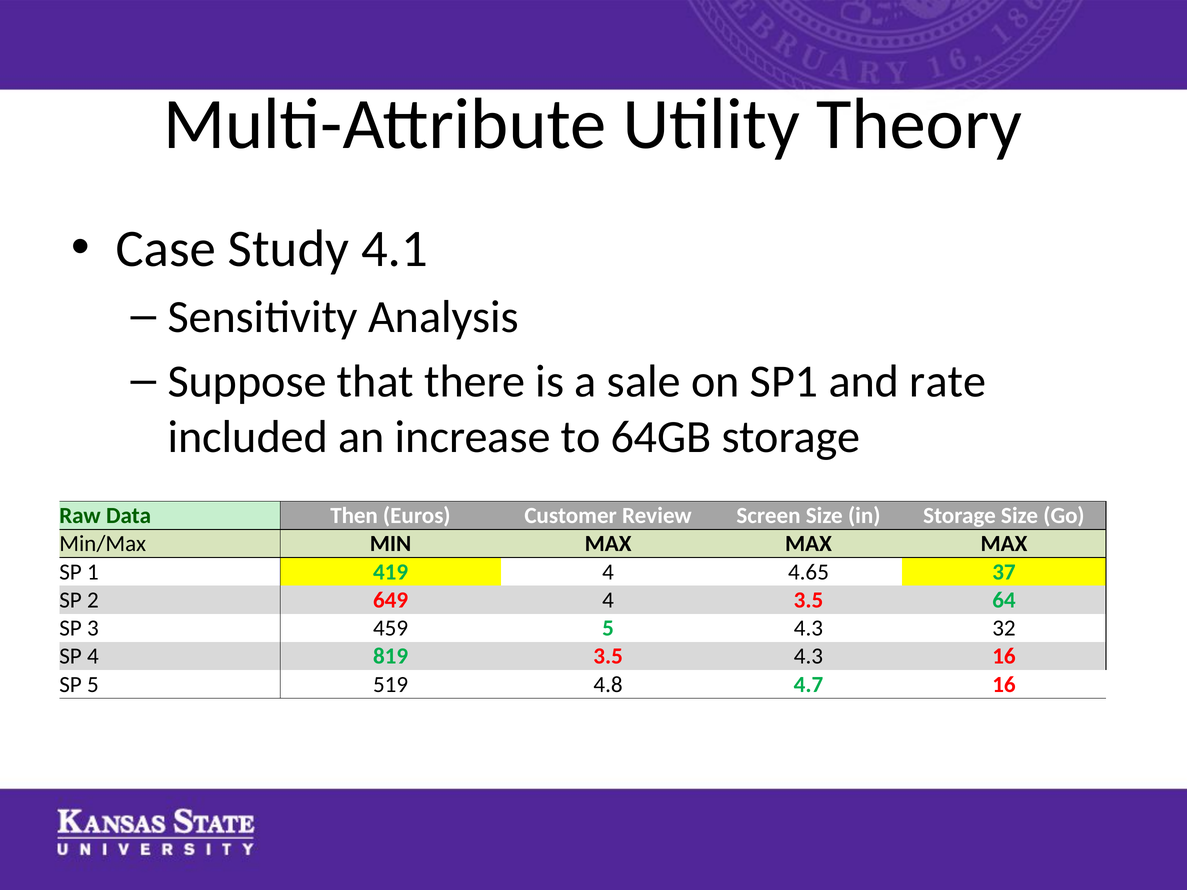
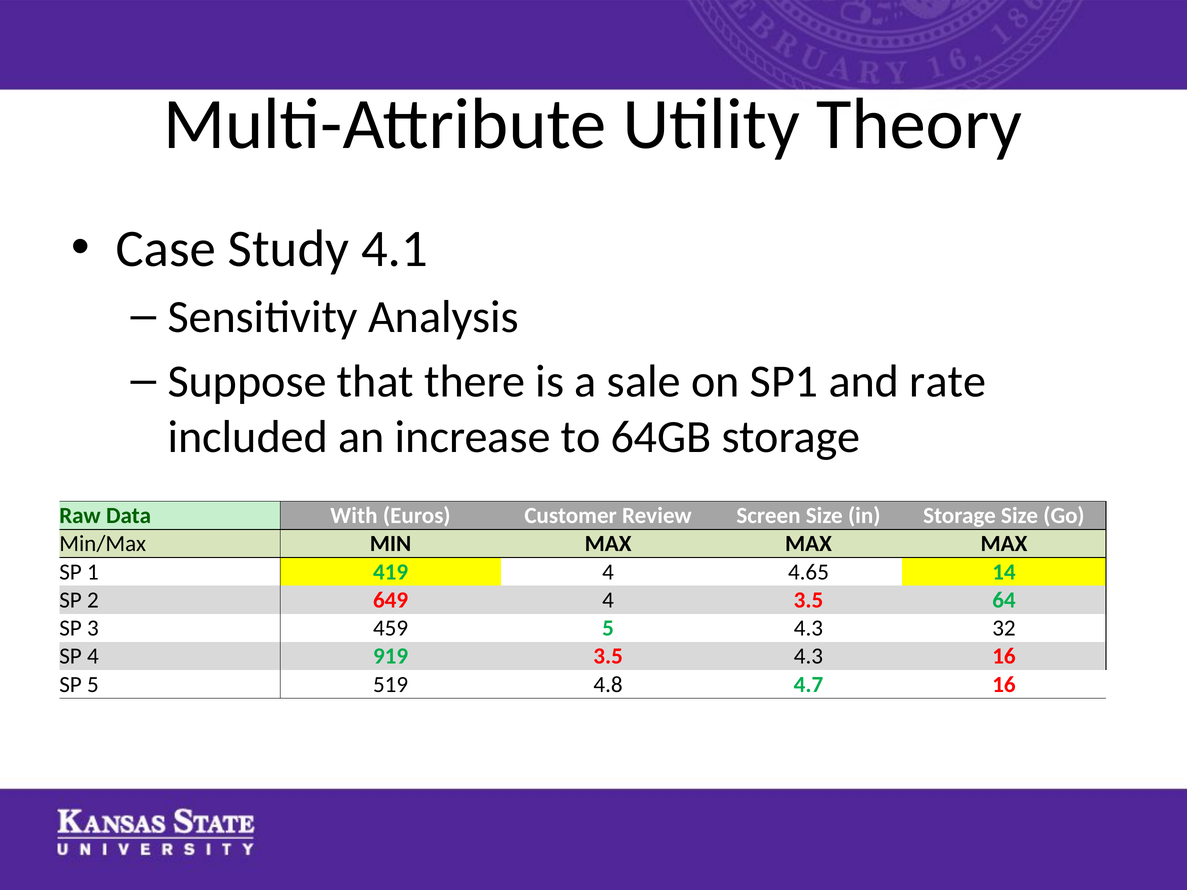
Then: Then -> With
37: 37 -> 14
819: 819 -> 919
